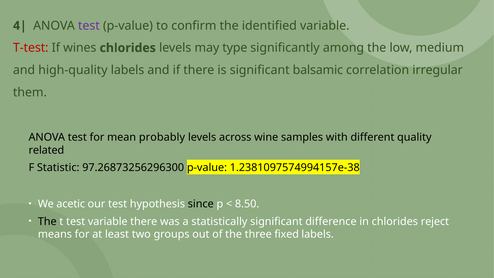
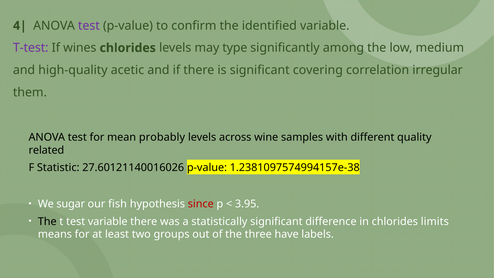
T-test colour: red -> purple
high-quality labels: labels -> acetic
balsamic: balsamic -> covering
97.26873256296300: 97.26873256296300 -> 27.60121140016026
acetic: acetic -> sugar
our test: test -> fish
since colour: black -> red
8.50: 8.50 -> 3.95
reject: reject -> limits
fixed: fixed -> have
